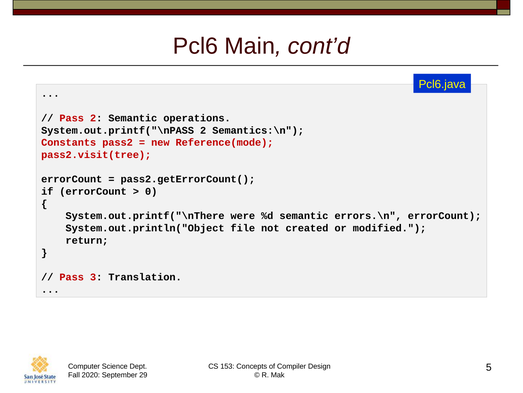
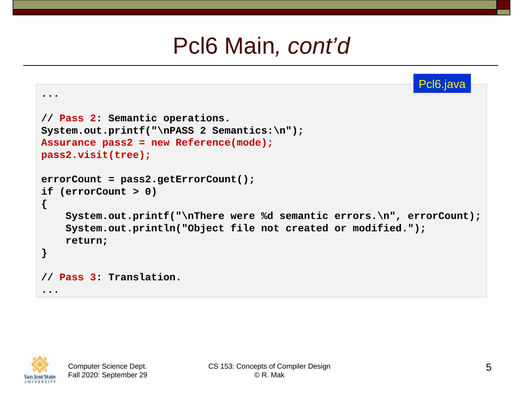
Constants: Constants -> Assurance
